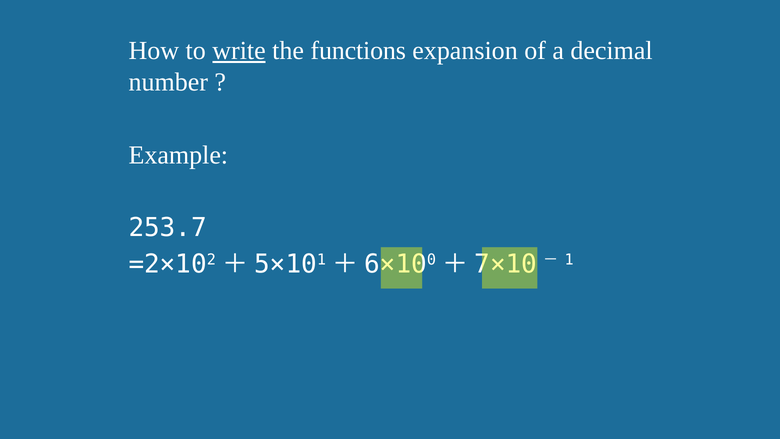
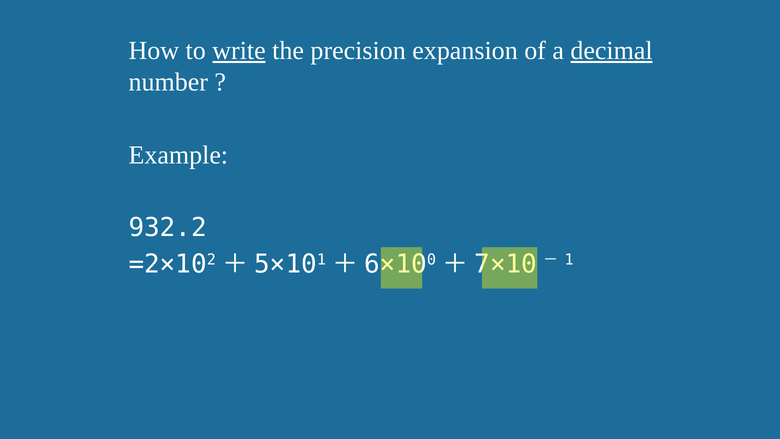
functions: functions -> precision
decimal underline: none -> present
253.7: 253.7 -> 932.2
